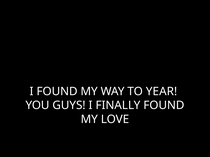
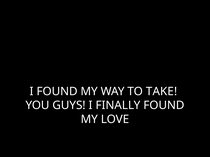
YEAR: YEAR -> TAKE
